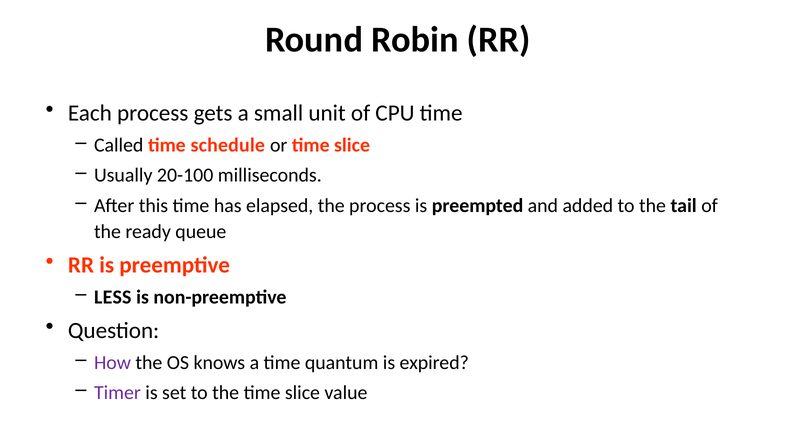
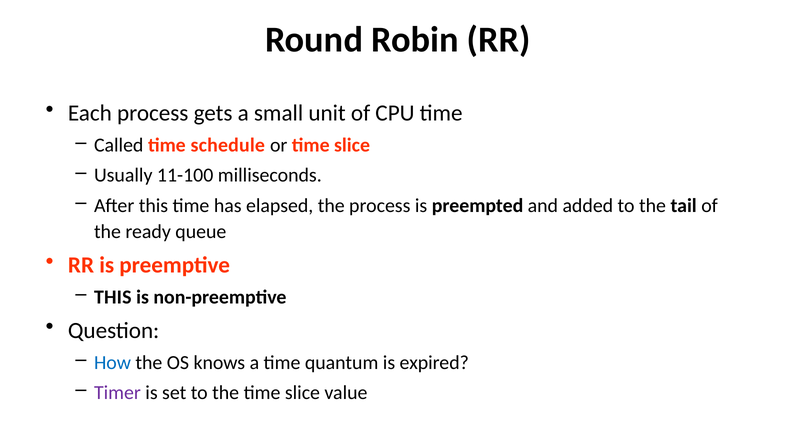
20-100: 20-100 -> 11-100
LESS at (113, 297): LESS -> THIS
How colour: purple -> blue
